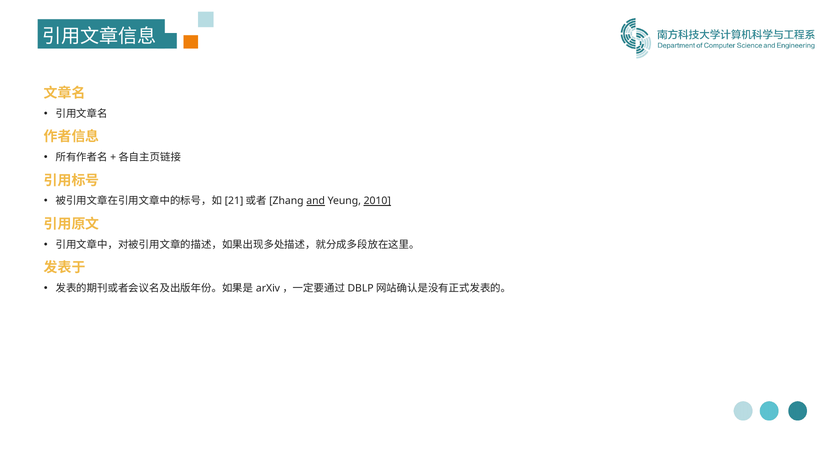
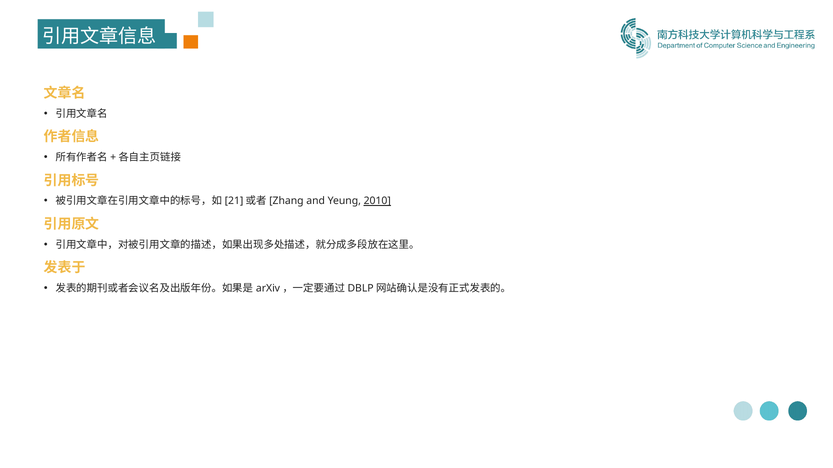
and underline: present -> none
